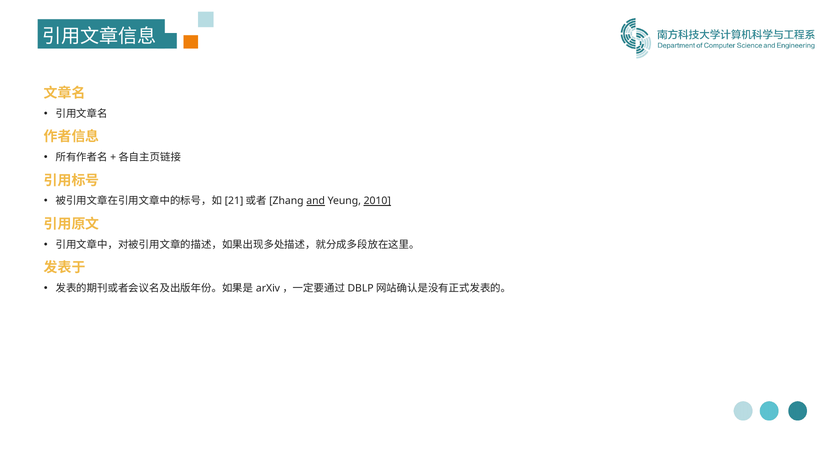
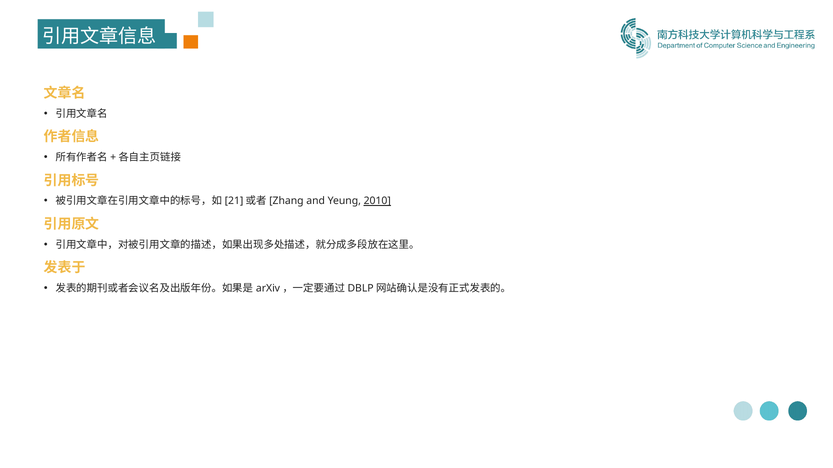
and underline: present -> none
